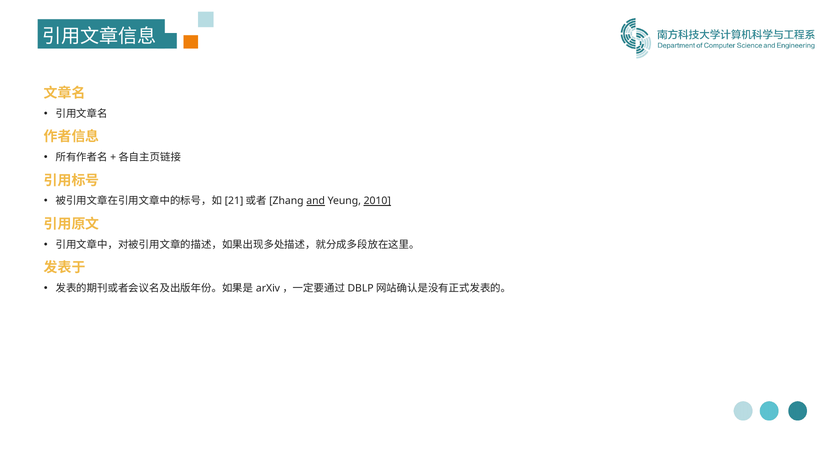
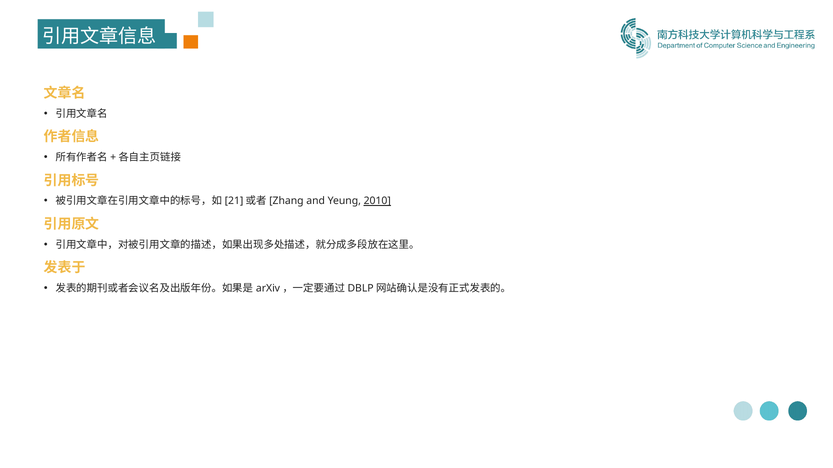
and underline: present -> none
